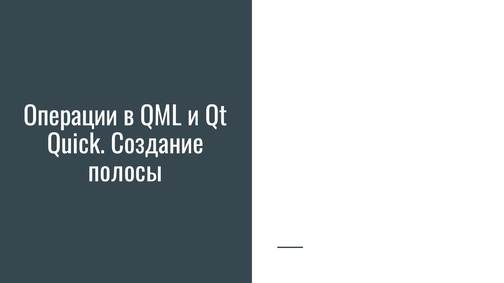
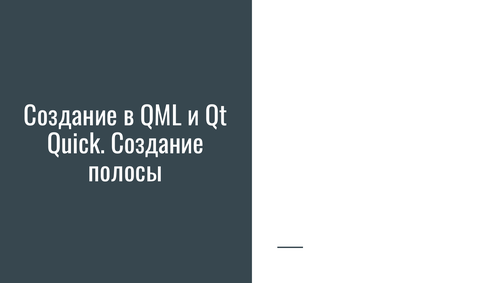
Операции at (71, 117): Операции -> Создание
